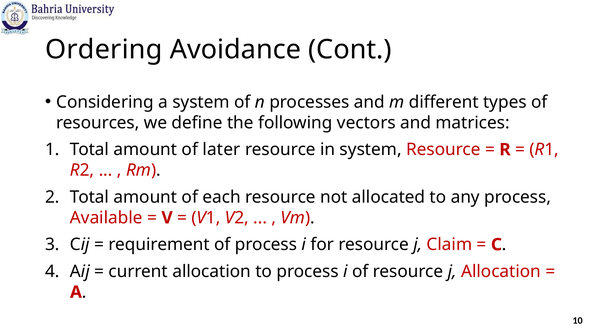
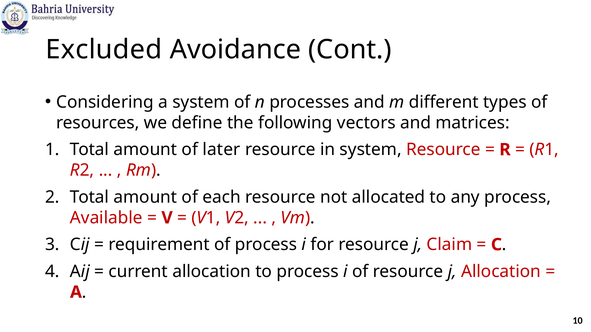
Ordering: Ordering -> Excluded
